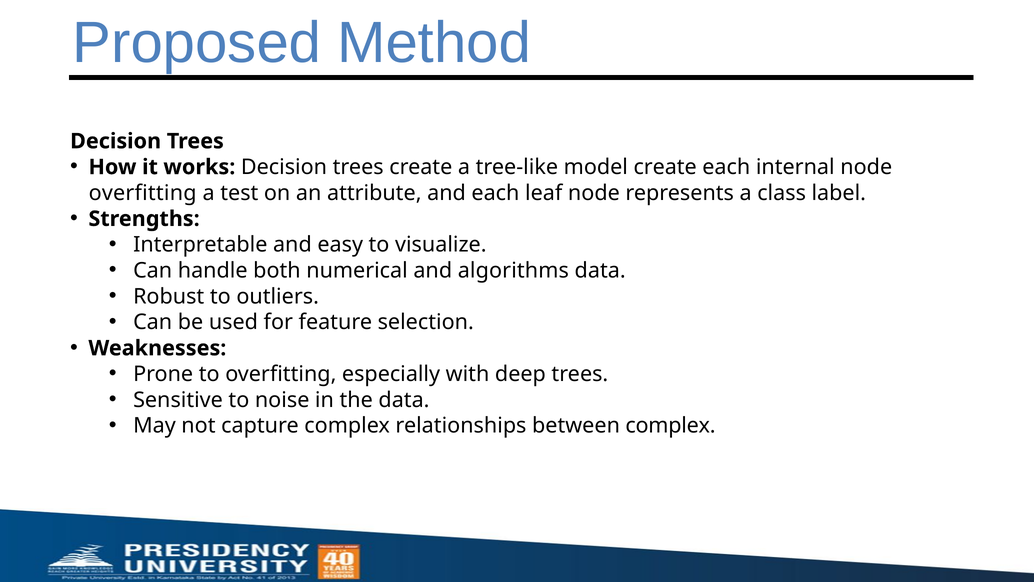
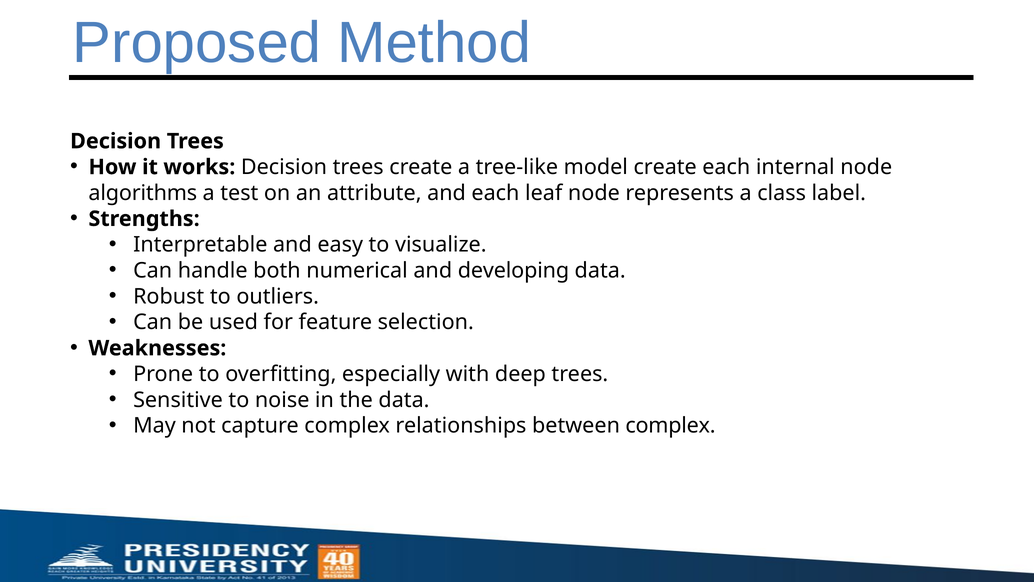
overfitting at (143, 193): overfitting -> algorithms
algorithms: algorithms -> developing
